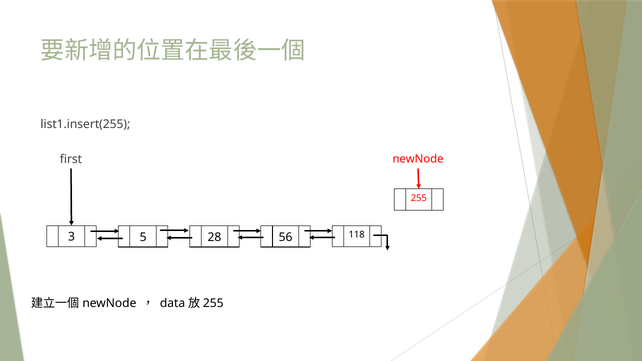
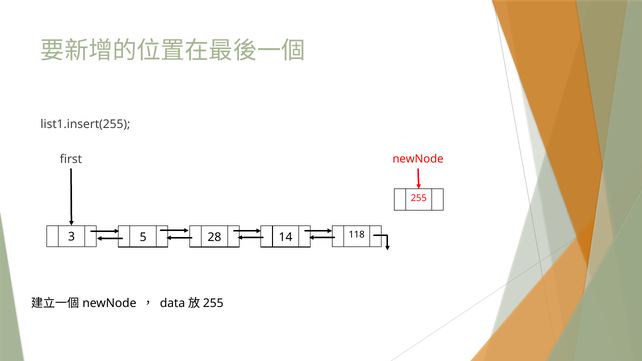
56: 56 -> 14
